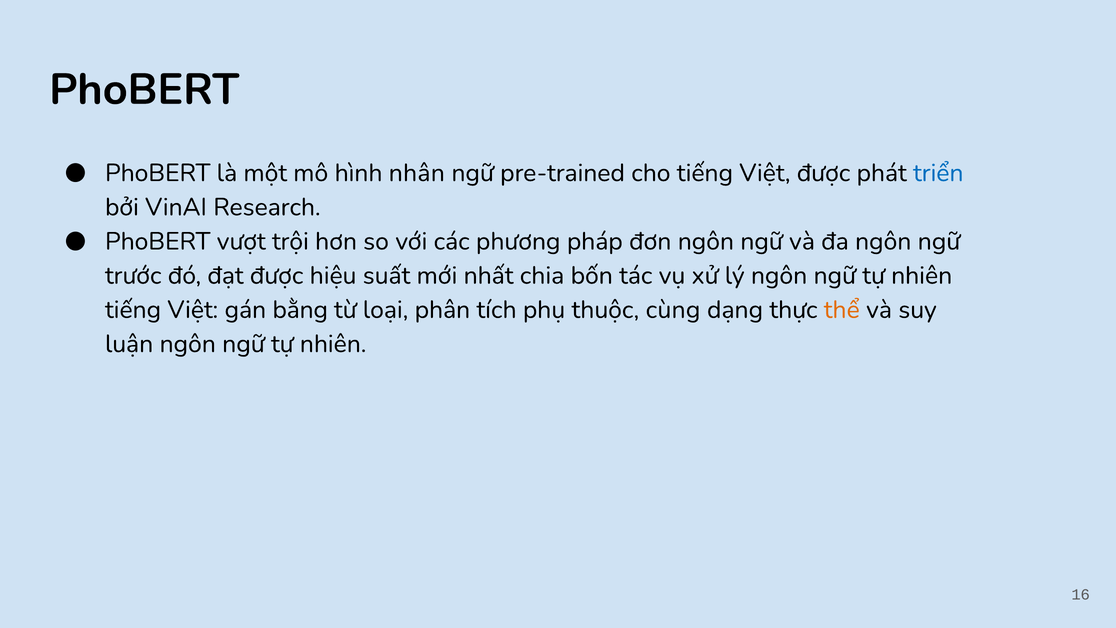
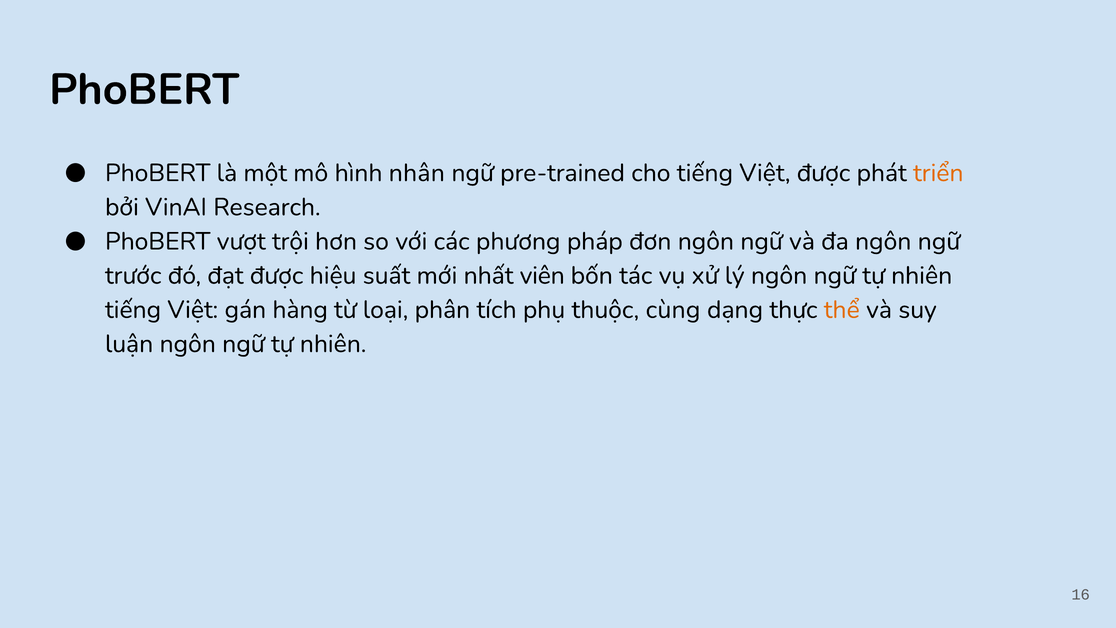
triển colour: blue -> orange
chia: chia -> viên
bằng: bằng -> hàng
